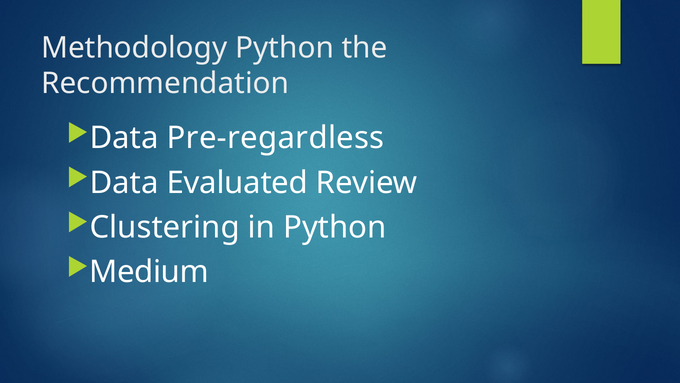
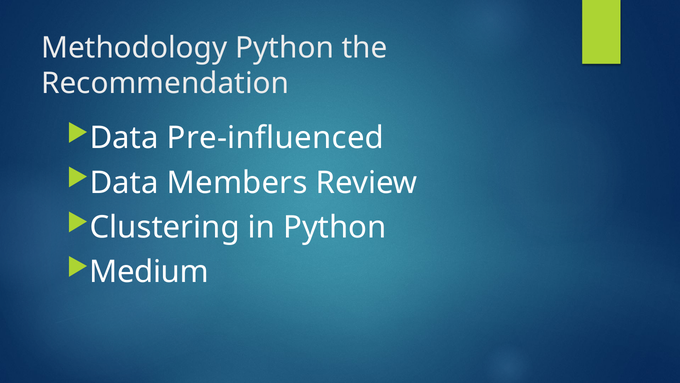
Pre-regardless: Pre-regardless -> Pre-influenced
Evaluated: Evaluated -> Members
